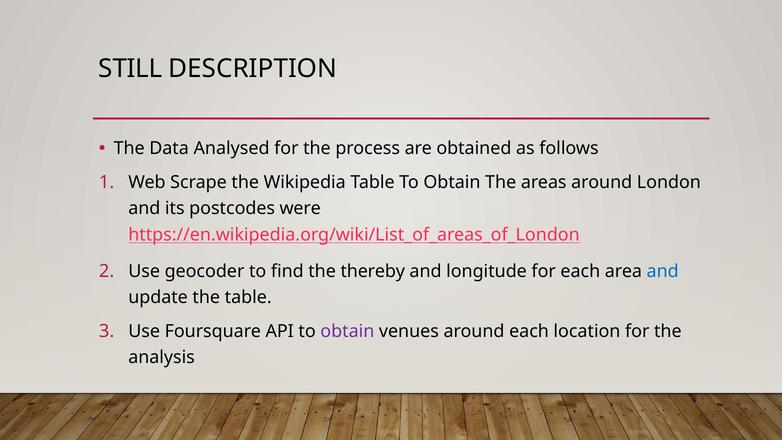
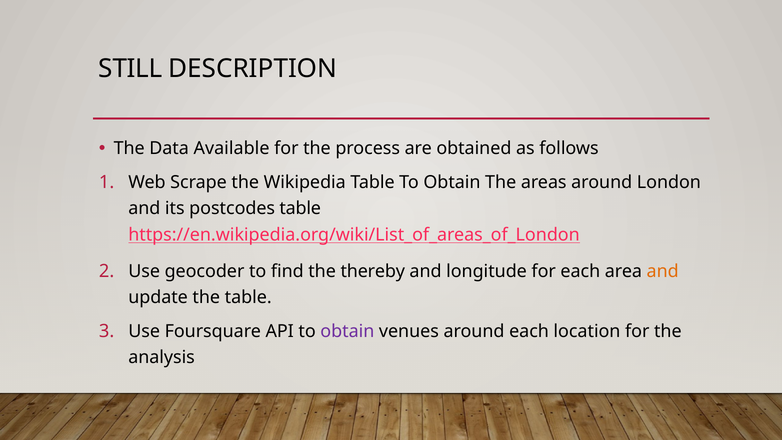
Analysed: Analysed -> Available
postcodes were: were -> table
and at (663, 271) colour: blue -> orange
